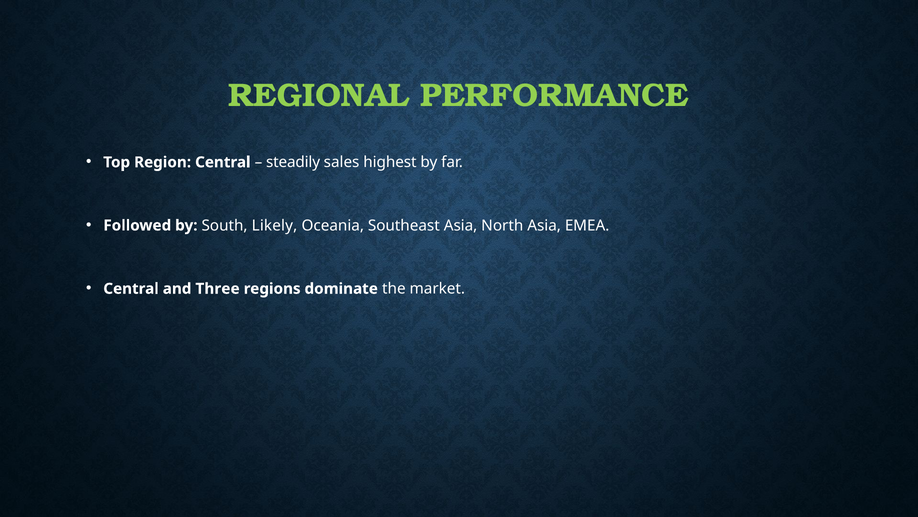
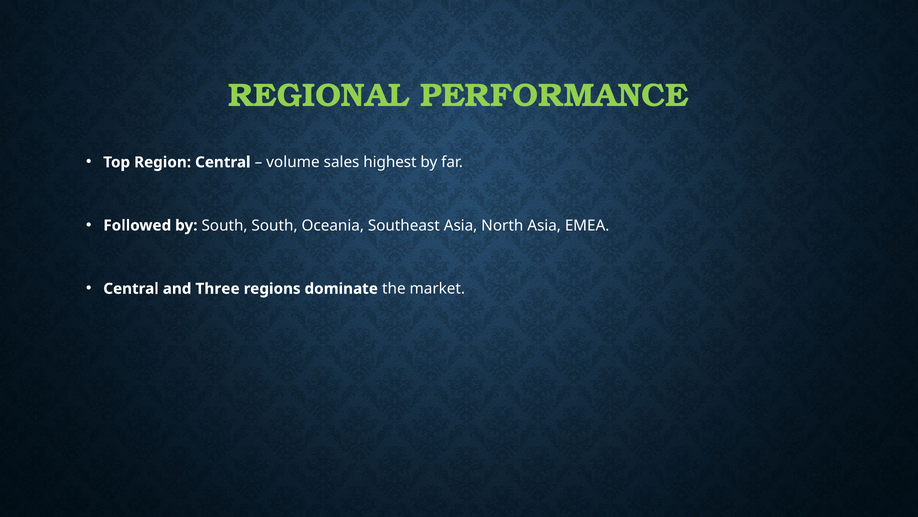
steadily: steadily -> volume
South Likely: Likely -> South
